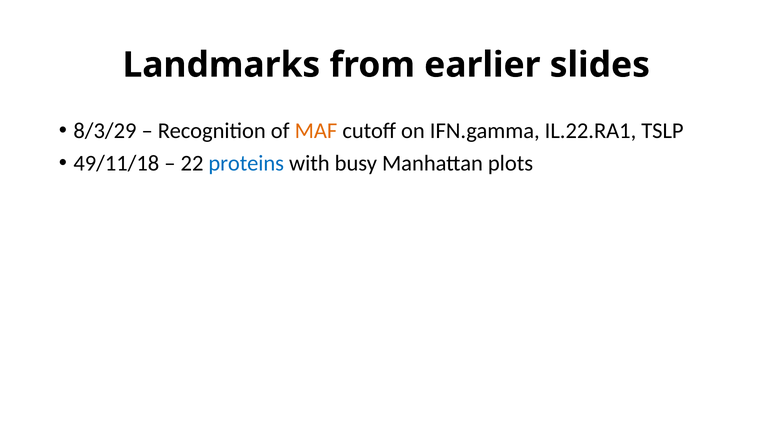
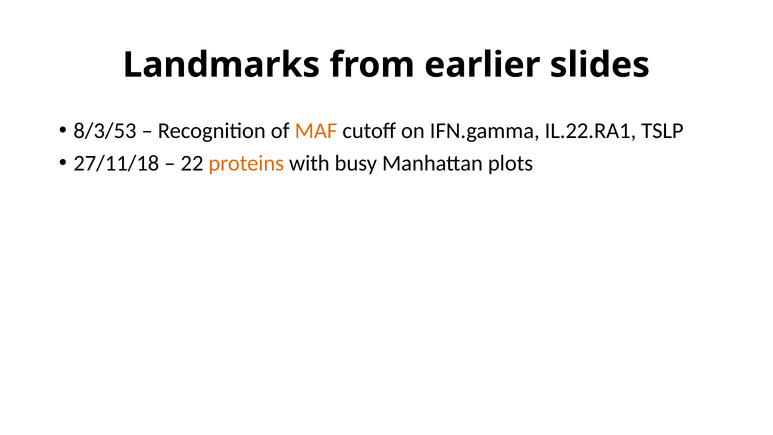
8/3/29: 8/3/29 -> 8/3/53
49/11/18: 49/11/18 -> 27/11/18
proteins colour: blue -> orange
